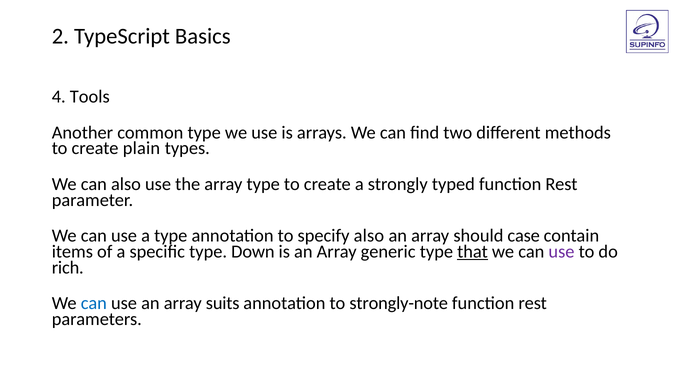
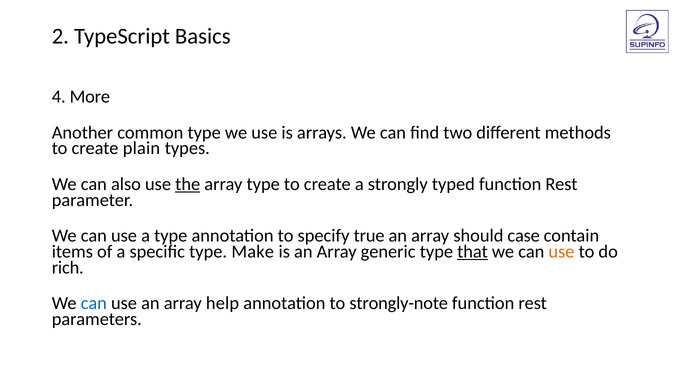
Tools: Tools -> More
the underline: none -> present
specify also: also -> true
Down: Down -> Make
use at (561, 252) colour: purple -> orange
suits: suits -> help
